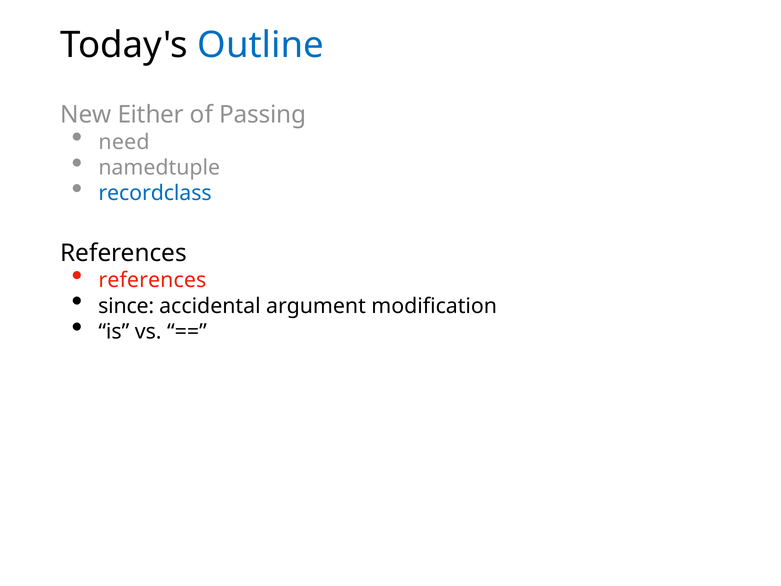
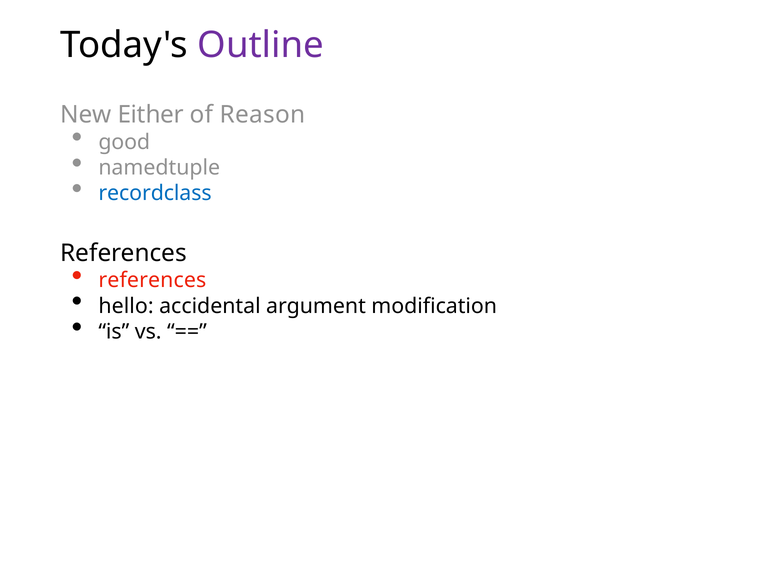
Outline colour: blue -> purple
Passing: Passing -> Reason
need: need -> good
since: since -> hello
